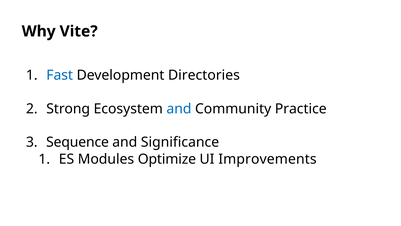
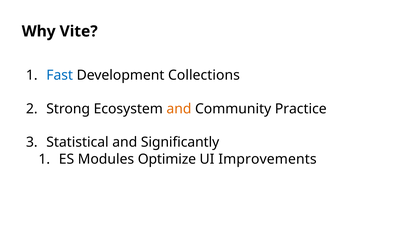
Directories: Directories -> Collections
and at (179, 109) colour: blue -> orange
Sequence: Sequence -> Statistical
Significance: Significance -> Significantly
